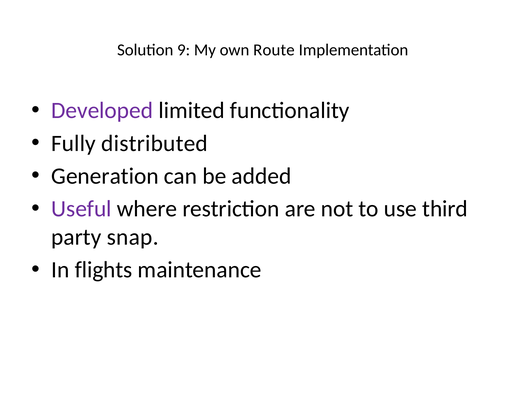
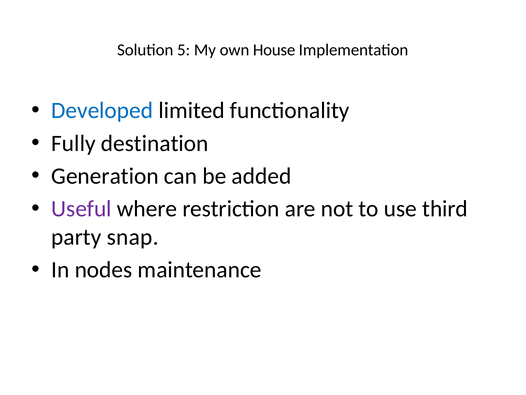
9: 9 -> 5
Route: Route -> House
Developed colour: purple -> blue
distributed: distributed -> destination
flights: flights -> nodes
